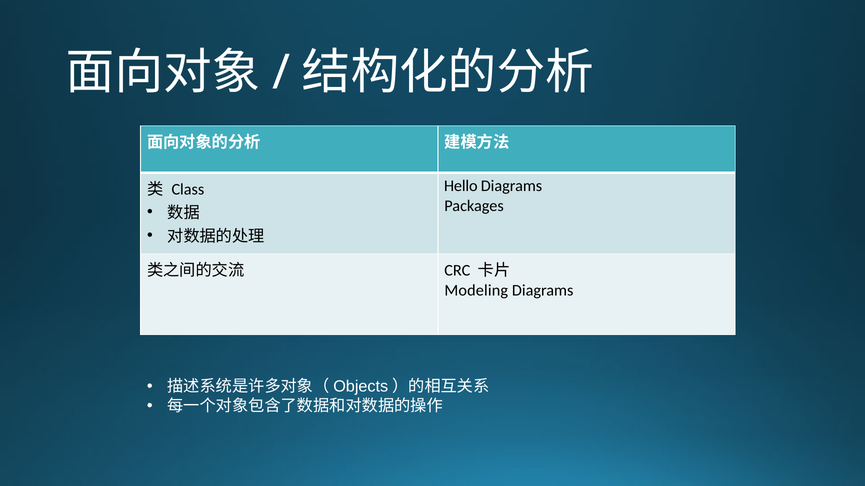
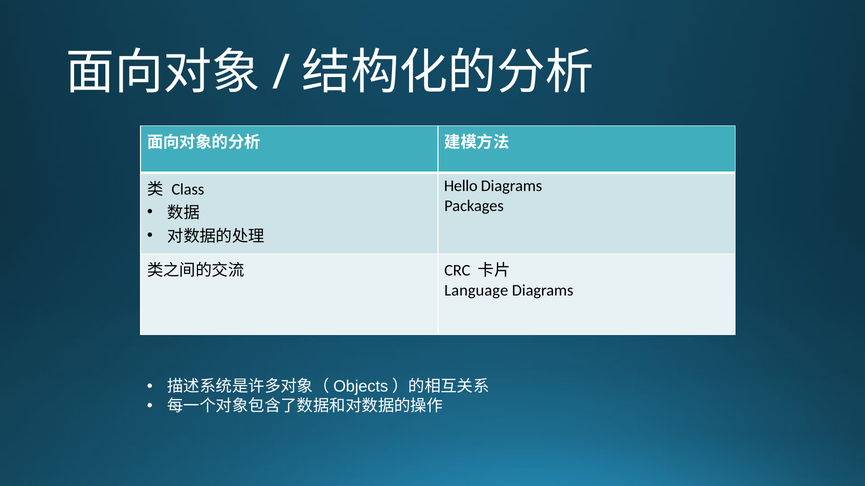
Modeling: Modeling -> Language
